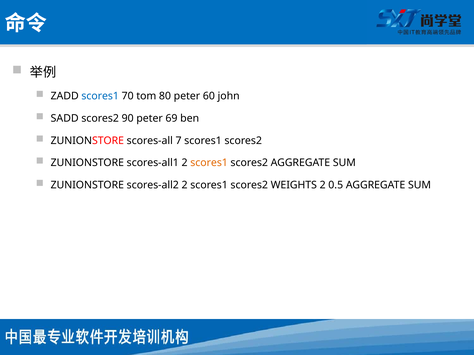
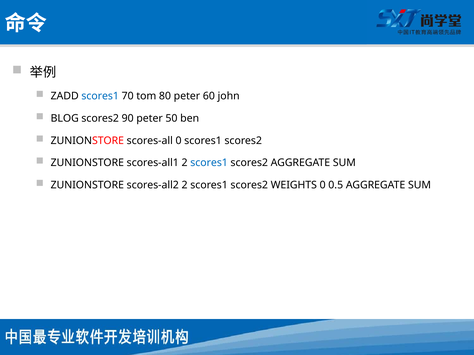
SADD: SADD -> BLOG
69: 69 -> 50
scores-all 7: 7 -> 0
scores1 at (209, 163) colour: orange -> blue
WEIGHTS 2: 2 -> 0
